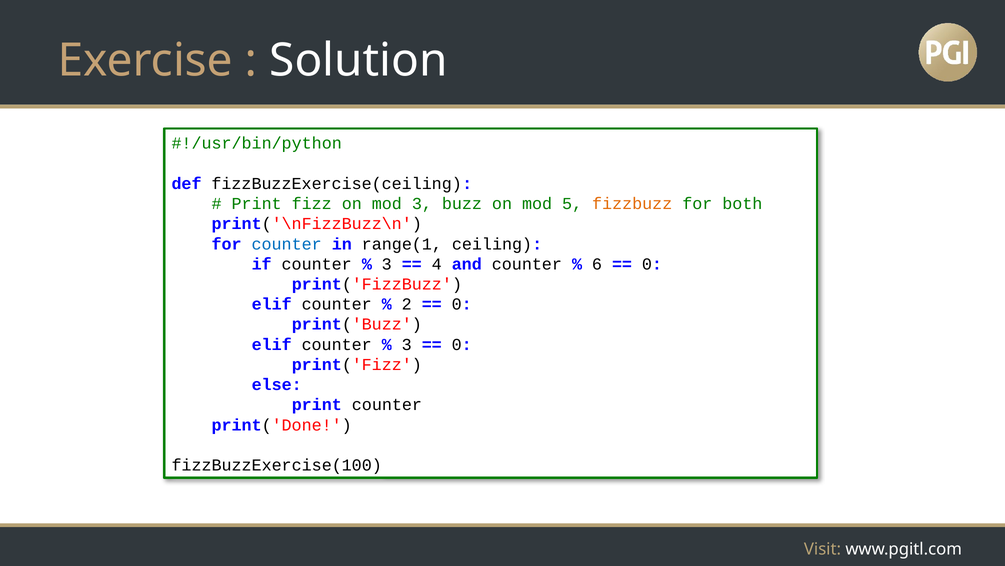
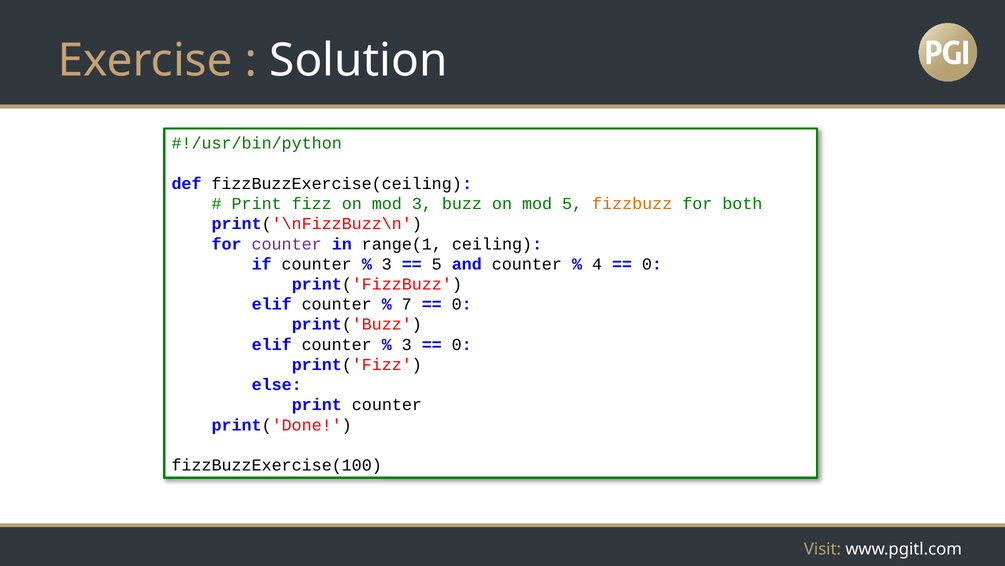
counter at (287, 244) colour: blue -> purple
4 at (437, 264): 4 -> 5
6: 6 -> 4
2: 2 -> 7
